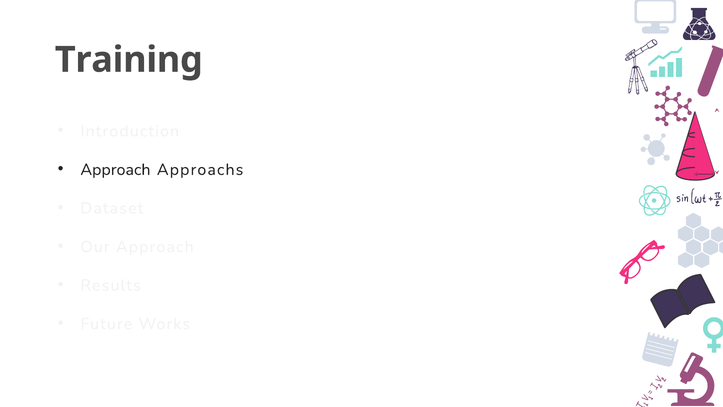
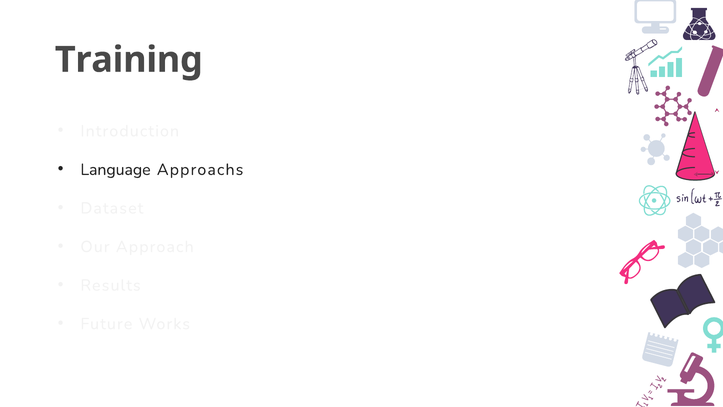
Approach at (115, 170): Approach -> Language
